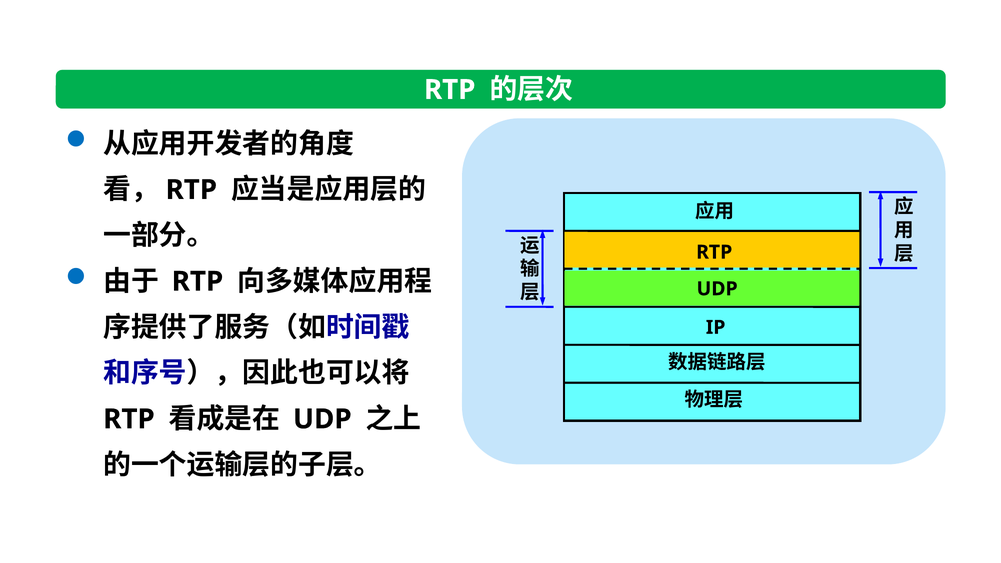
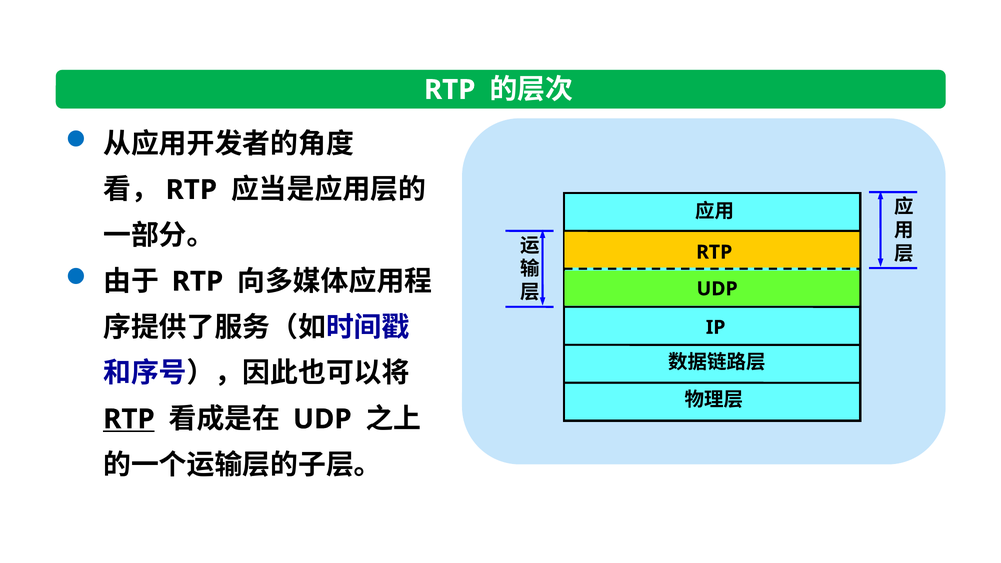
RTP at (129, 419) underline: none -> present
